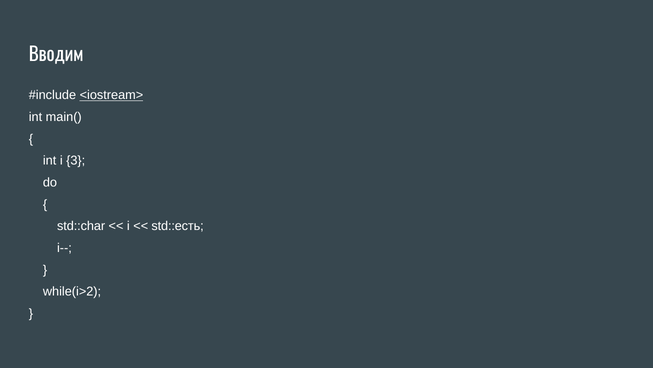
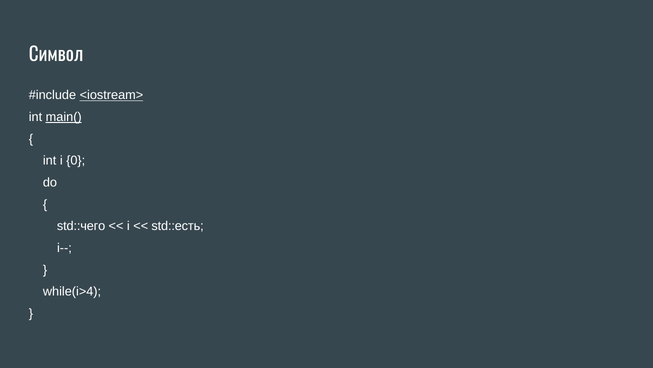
Вводим: Вводим -> Символ
main( underline: none -> present
3: 3 -> 0
std::char: std::char -> std::чего
while(i>2: while(i>2 -> while(i>4
